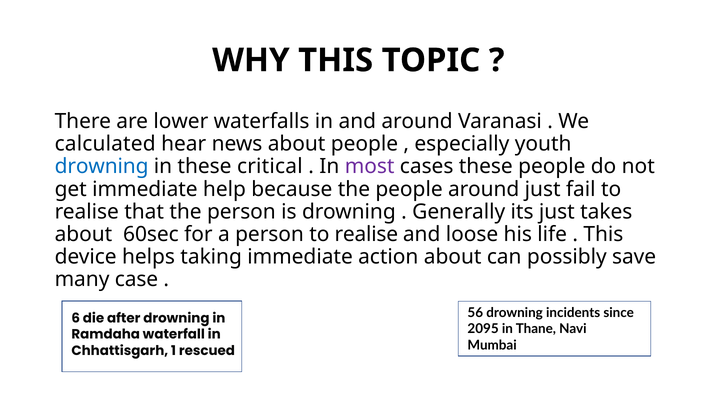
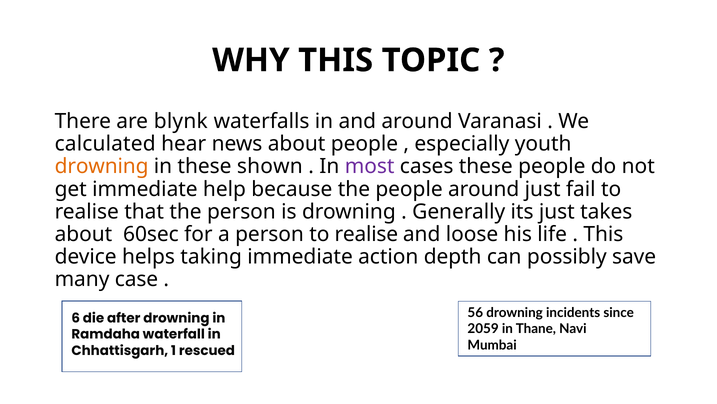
lower: lower -> blynk
drowning at (102, 166) colour: blue -> orange
critical: critical -> shown
action about: about -> depth
2095: 2095 -> 2059
